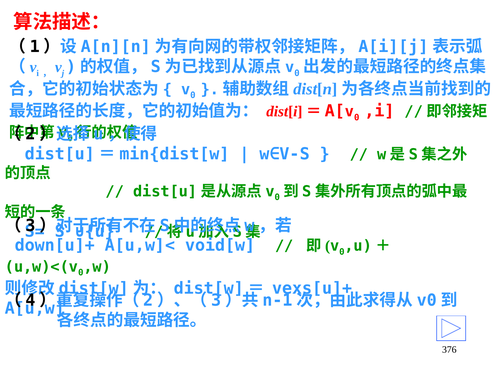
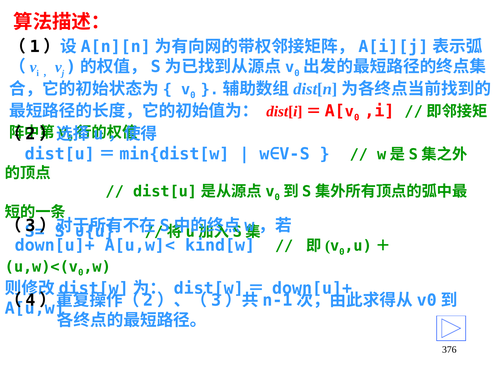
void[w: void[w -> kind[w
dist[w]＝ vexs[u]+: vexs[u]+ -> down[u]+
